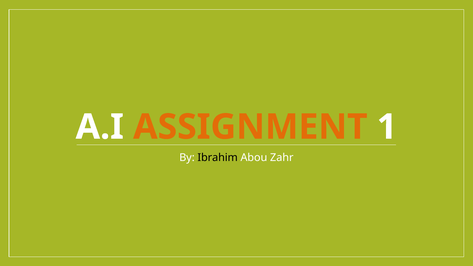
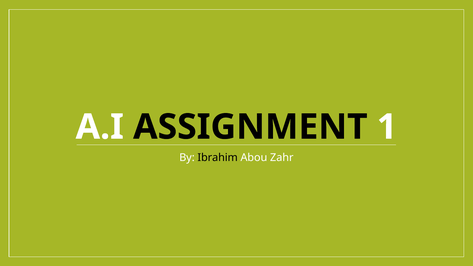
ASSIGNMENT colour: orange -> black
